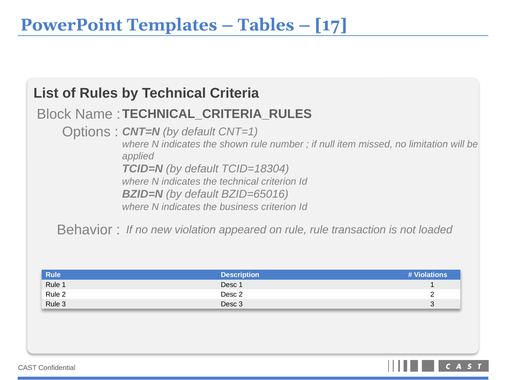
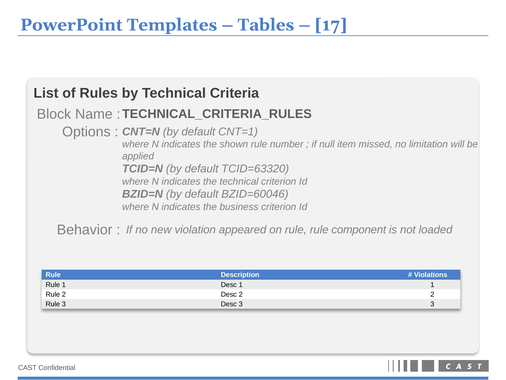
TCID=18304: TCID=18304 -> TCID=63320
BZID=65016: BZID=65016 -> BZID=60046
transaction: transaction -> component
